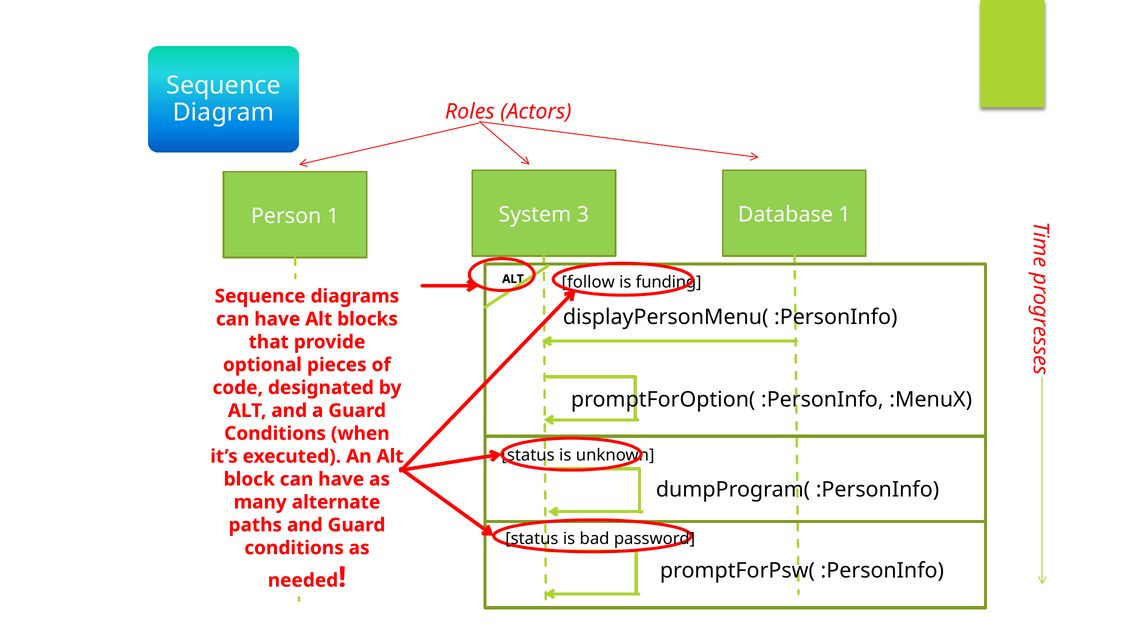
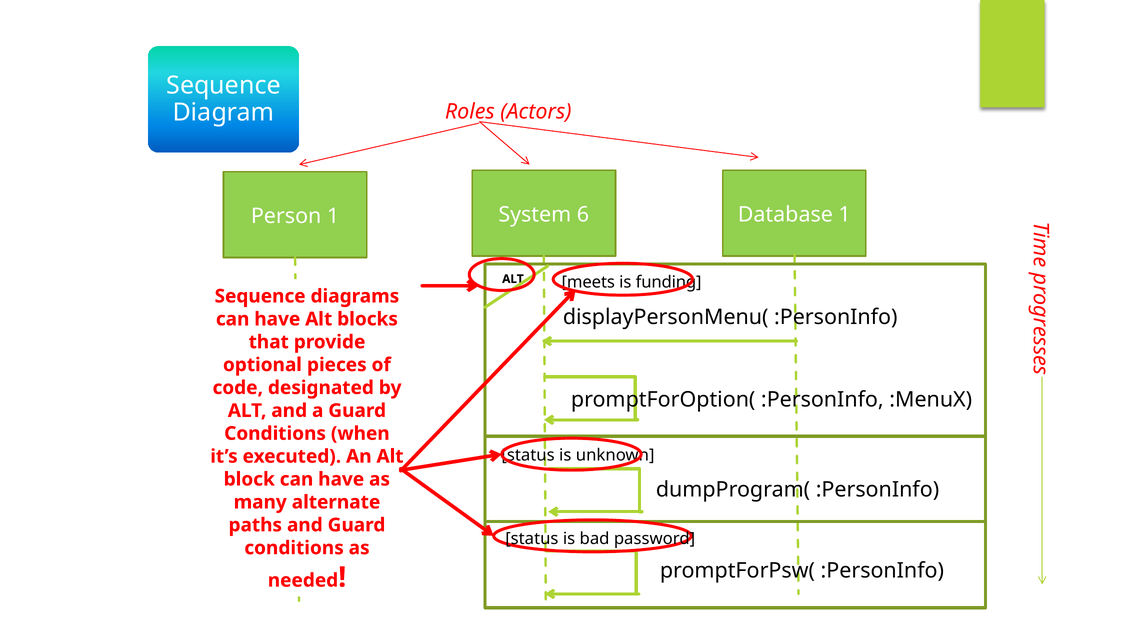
3: 3 -> 6
follow: follow -> meets
